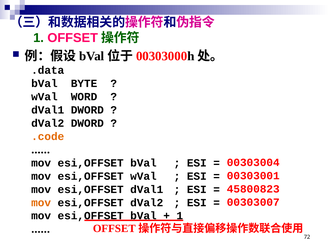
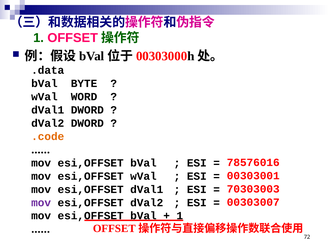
00303004: 00303004 -> 78576016
45800823: 45800823 -> 70303003
mov at (41, 202) colour: orange -> purple
